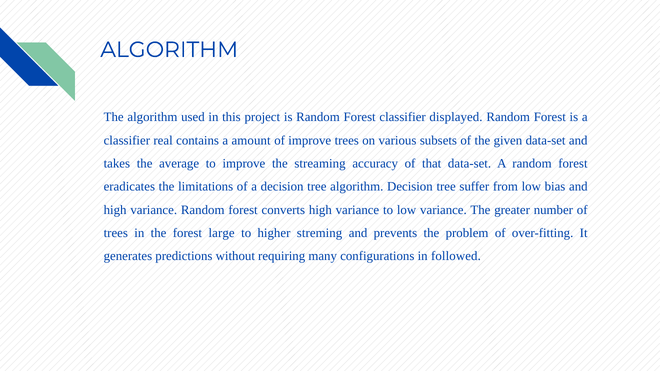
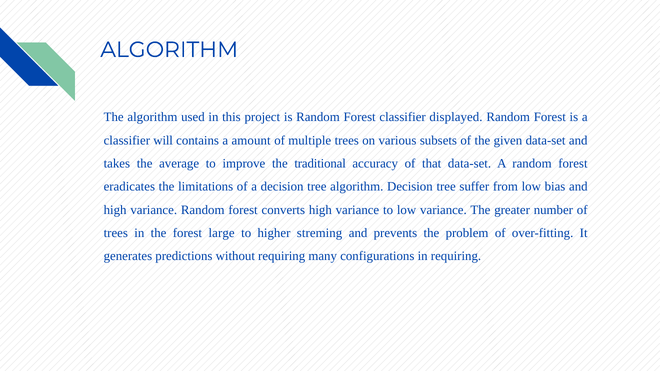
real: real -> will
of improve: improve -> multiple
streaming: streaming -> traditional
in followed: followed -> requiring
